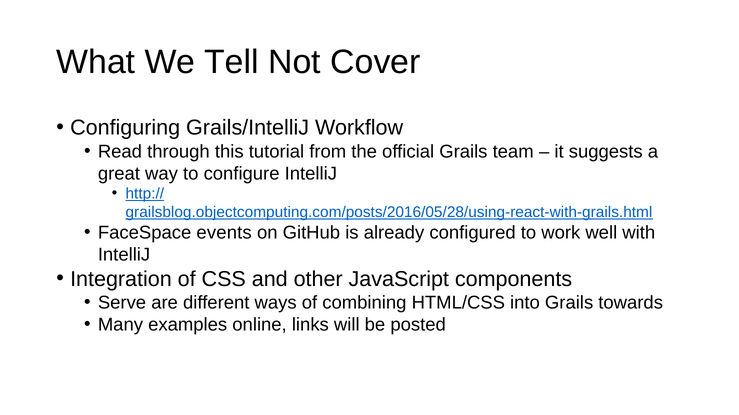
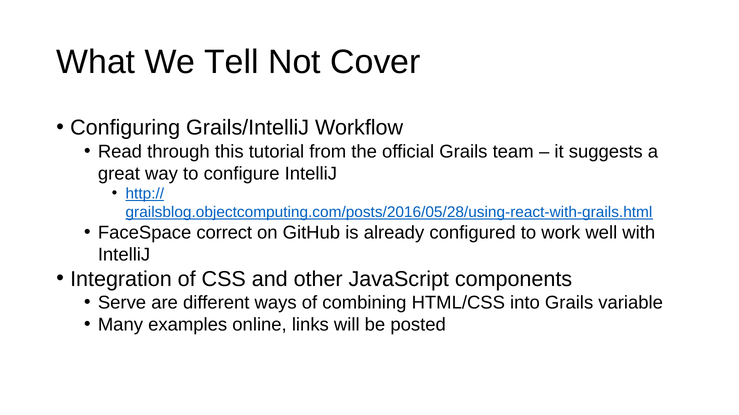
events: events -> correct
towards: towards -> variable
